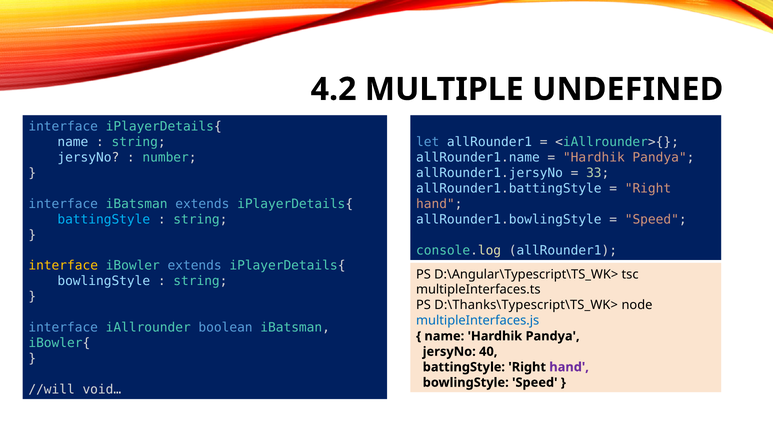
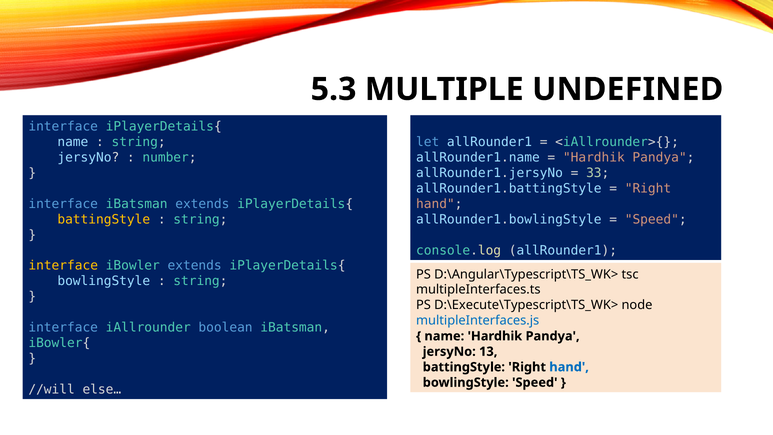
4.2: 4.2 -> 5.3
battingStyle at (104, 219) colour: light blue -> yellow
D:\Thanks\Typescript\TS_WK>: D:\Thanks\Typescript\TS_WK> -> D:\Execute\Typescript\TS_WK>
40: 40 -> 13
hand at (569, 367) colour: purple -> blue
void…: void… -> else…
